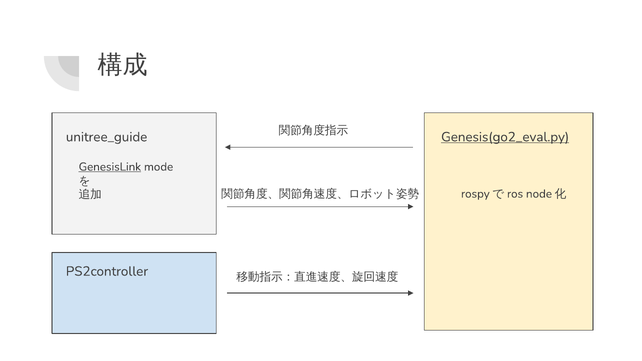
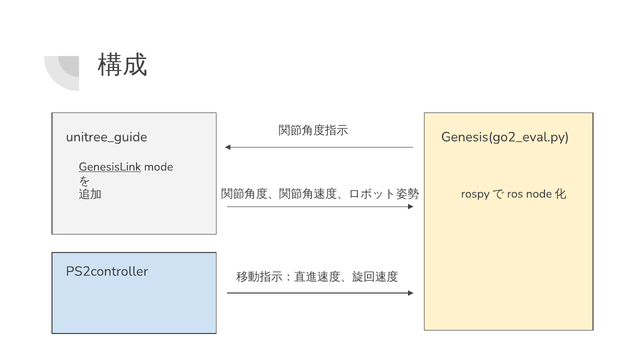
Genesis(go2_eval.py underline: present -> none
